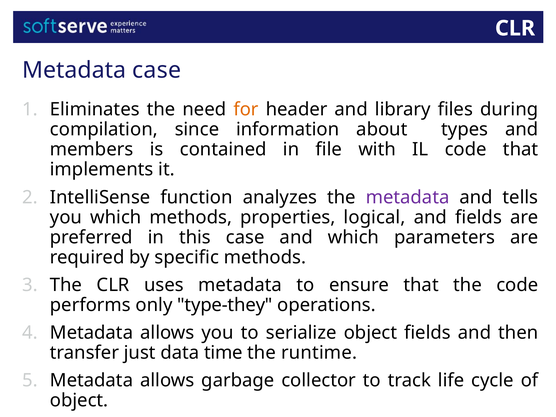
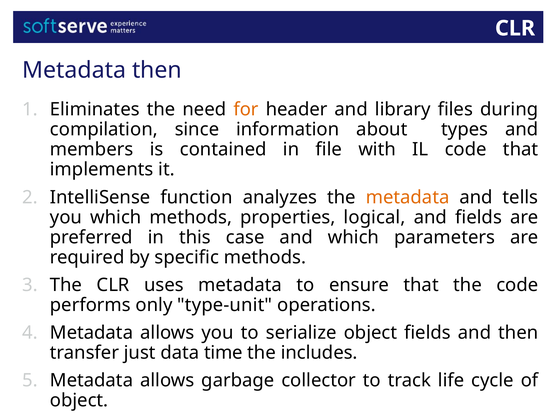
Metadata case: case -> then
metadata at (408, 197) colour: purple -> orange
type-they: type-they -> type-unit
runtime: runtime -> includes
